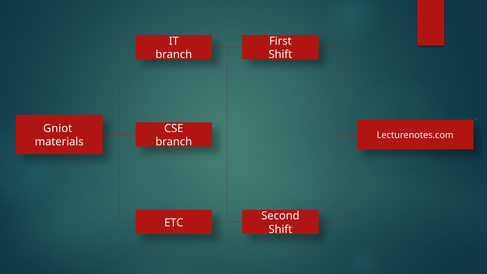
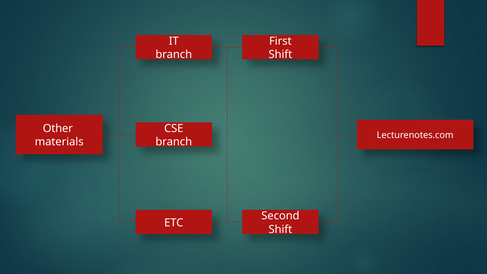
Gniot: Gniot -> Other
